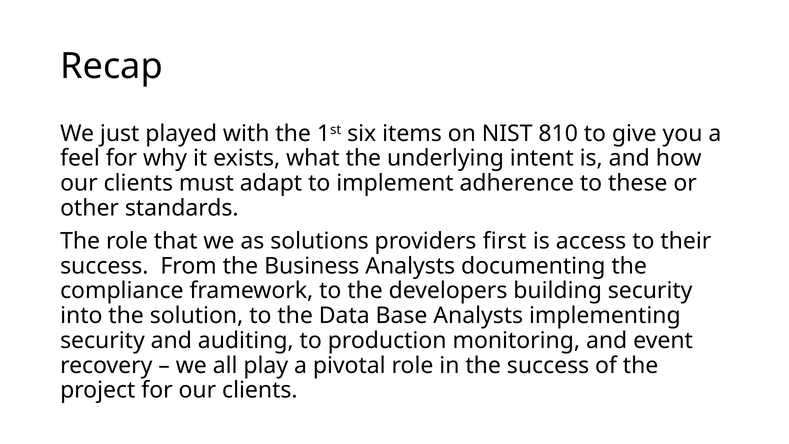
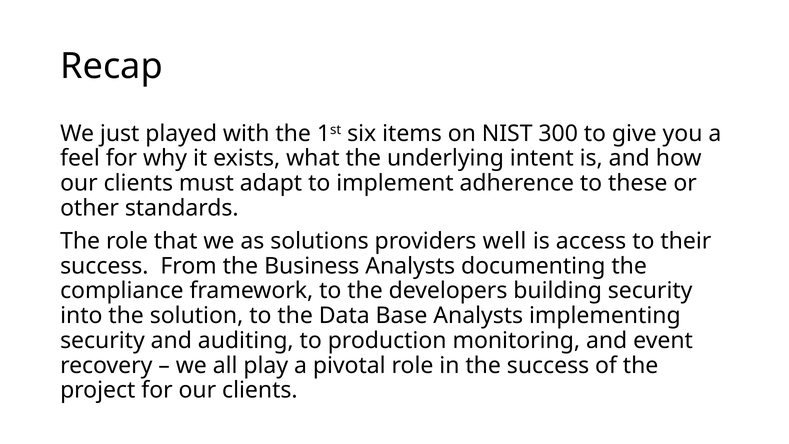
810: 810 -> 300
first: first -> well
